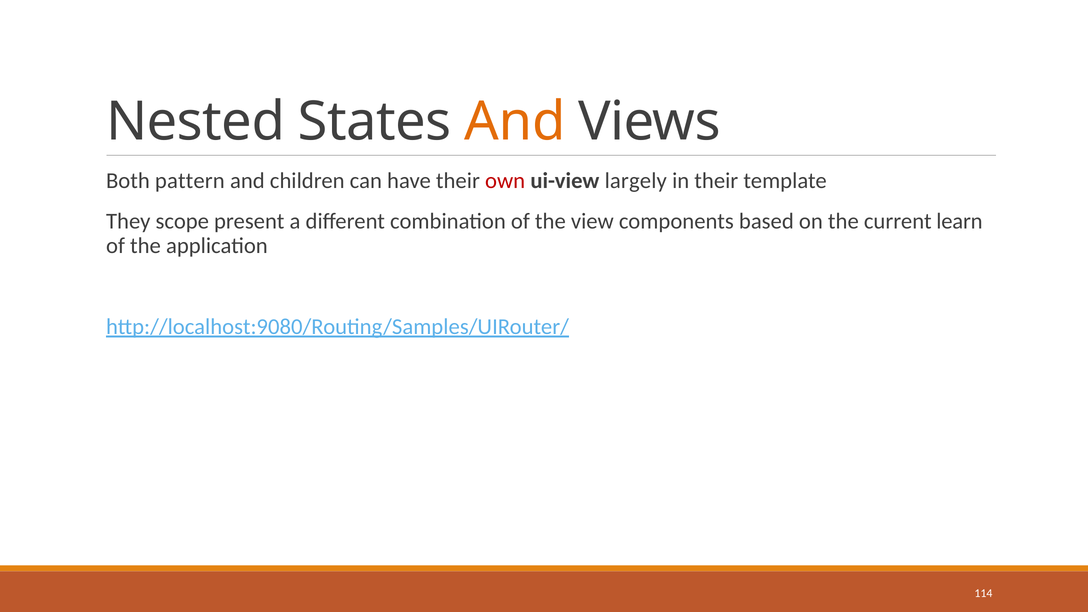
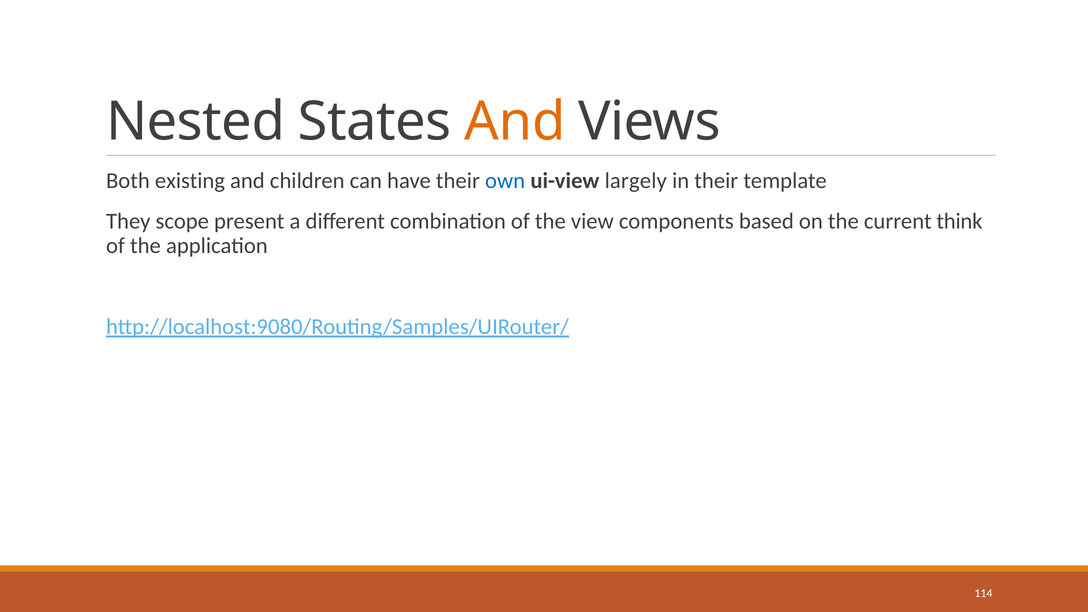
pattern: pattern -> existing
own colour: red -> blue
learn: learn -> think
